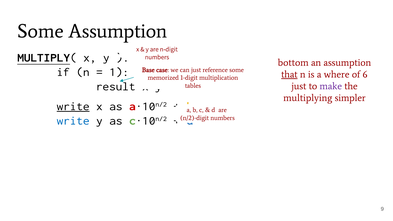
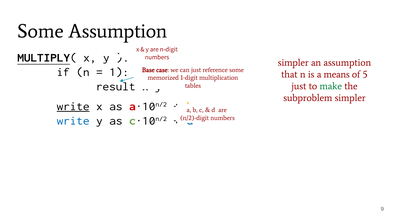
bottom at (293, 63): bottom -> simpler
that underline: present -> none
where: where -> means
6: 6 -> 5
make colour: purple -> green
multiplying: multiplying -> subproblem
